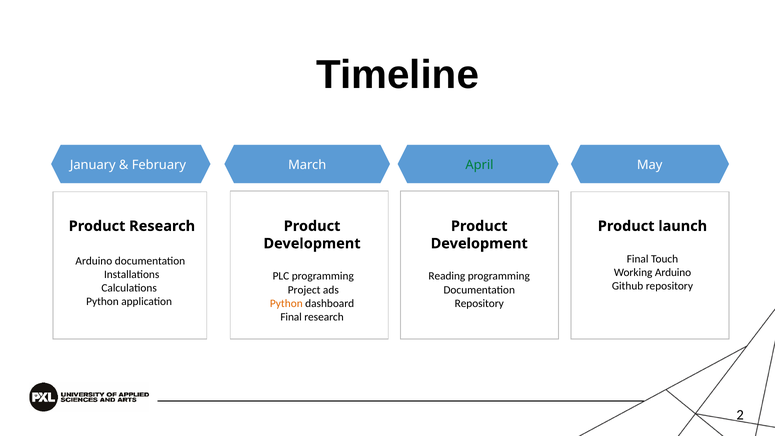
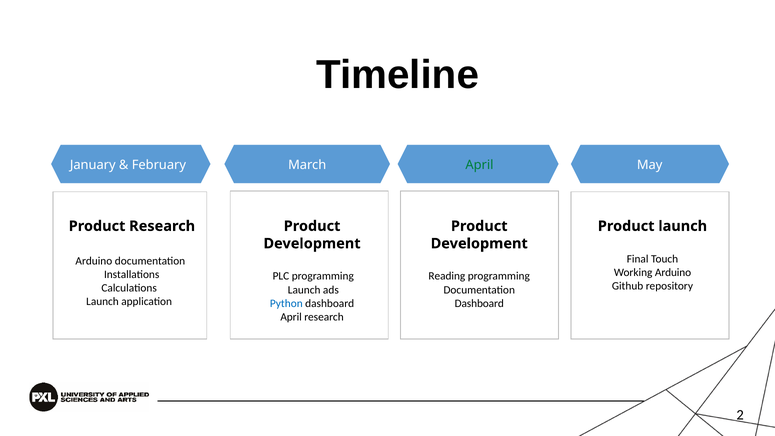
Project at (304, 290): Project -> Launch
Python at (102, 302): Python -> Launch
Python at (286, 303) colour: orange -> blue
Repository at (479, 303): Repository -> Dashboard
Final at (291, 317): Final -> April
